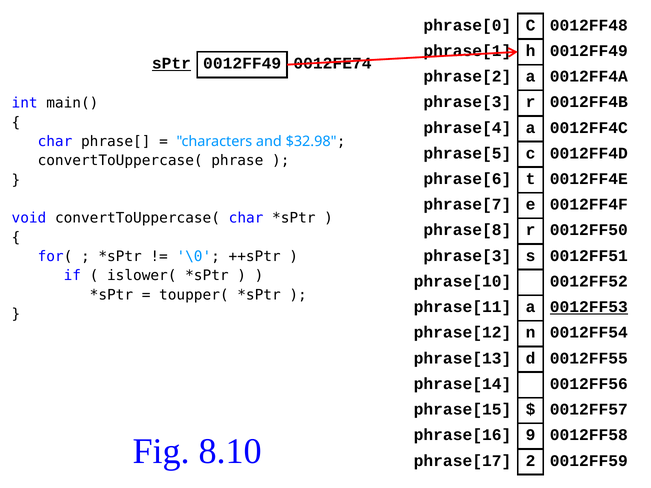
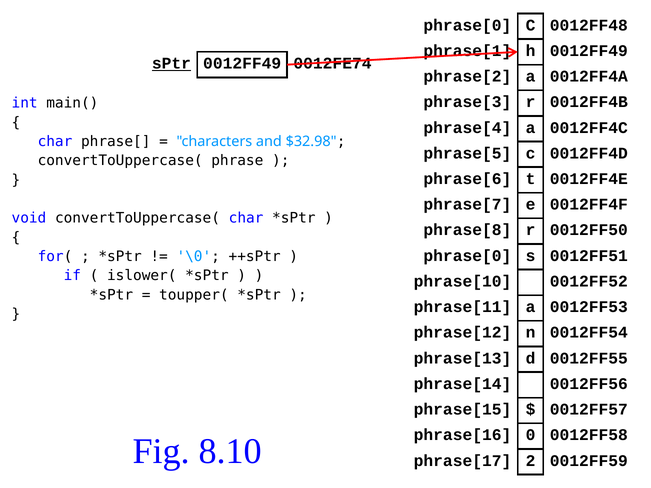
phrase[3 at (467, 256): phrase[3 -> phrase[0
0012FF53 underline: present -> none
9: 9 -> 0
